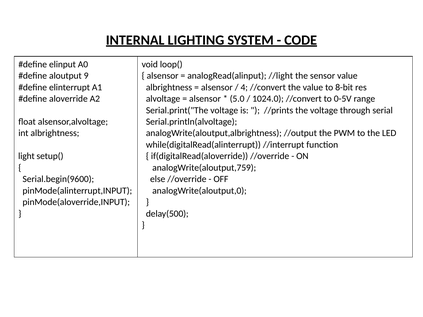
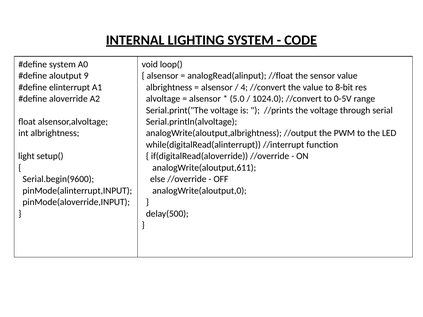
elinput at (62, 64): elinput -> system
//light: //light -> //float
analogWrite(aloutput,759: analogWrite(aloutput,759 -> analogWrite(aloutput,611
